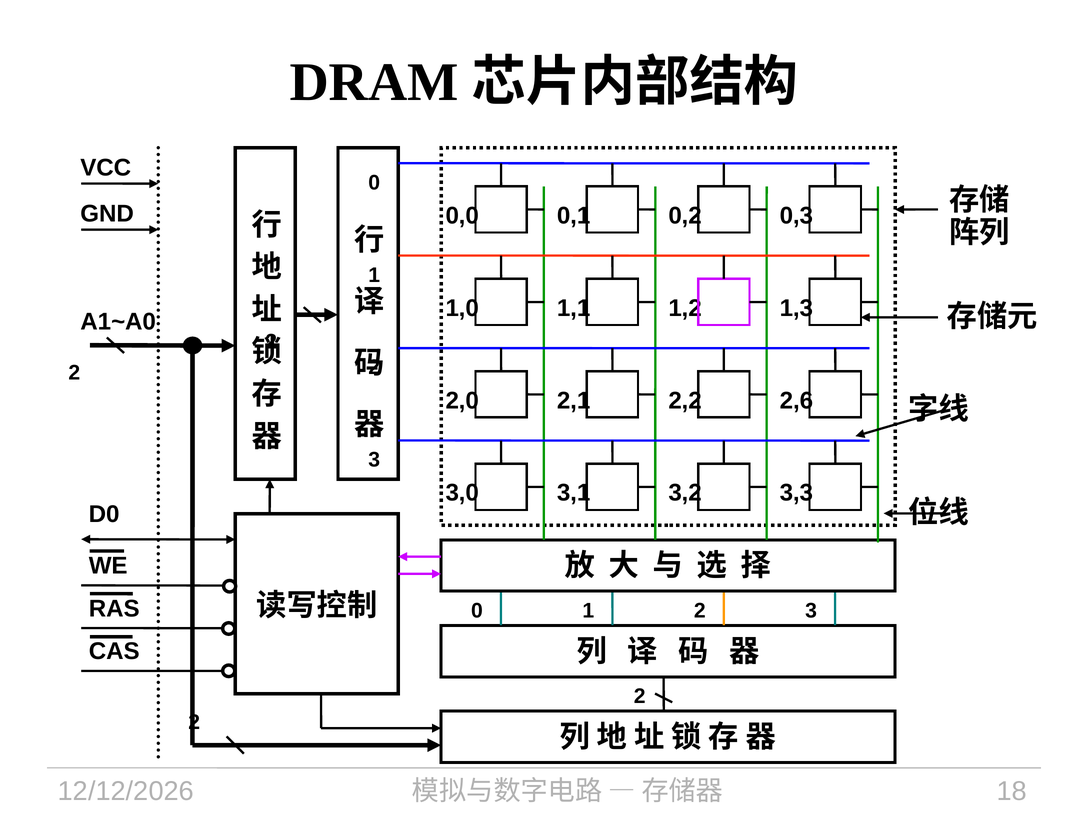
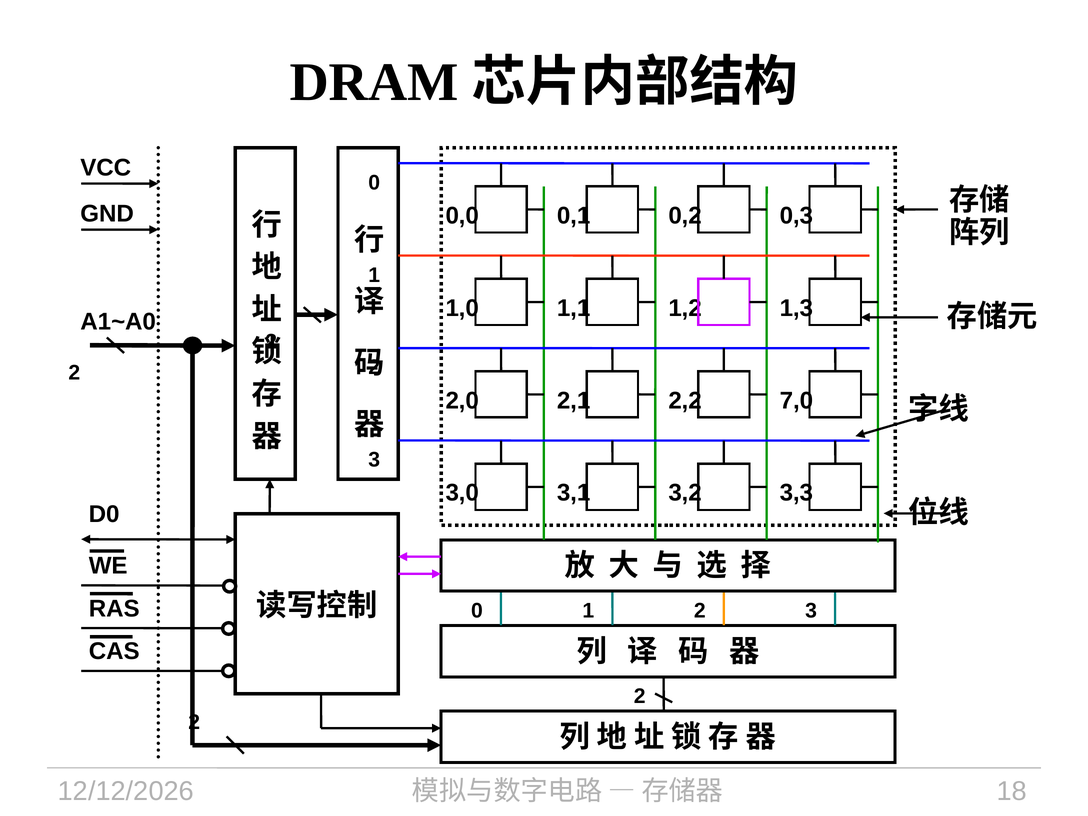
2,6: 2,6 -> 7,0
